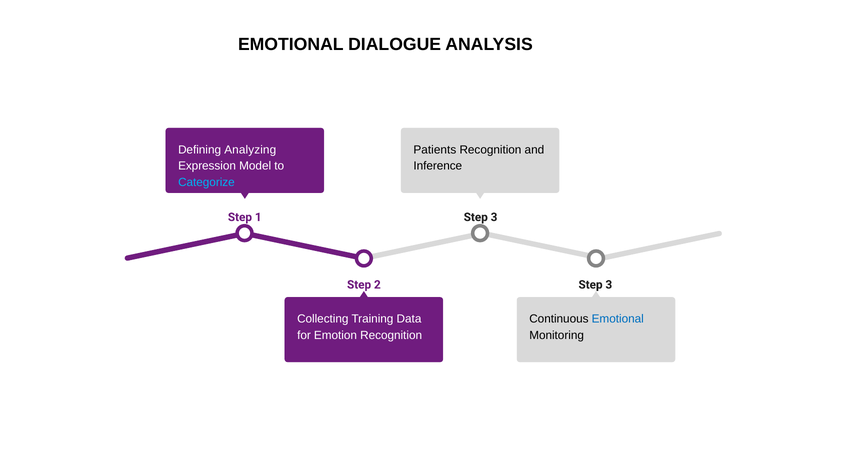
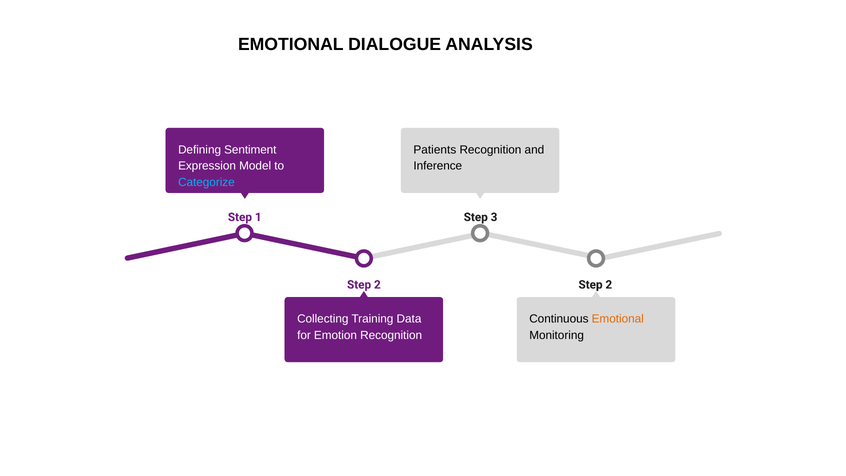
Analyzing: Analyzing -> Sentiment
3 at (609, 285): 3 -> 2
Emotional at (618, 319) colour: blue -> orange
